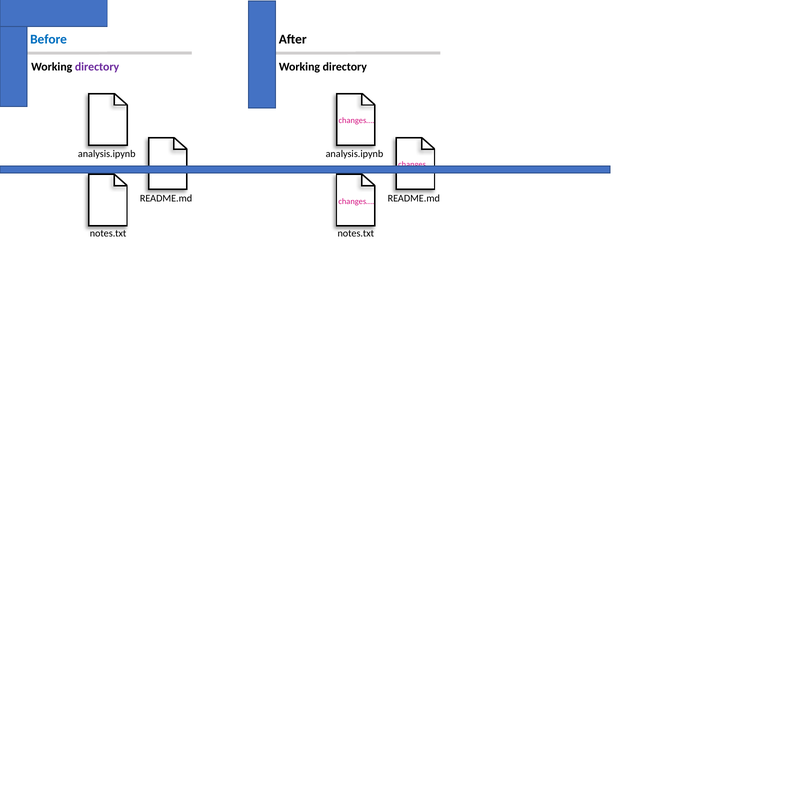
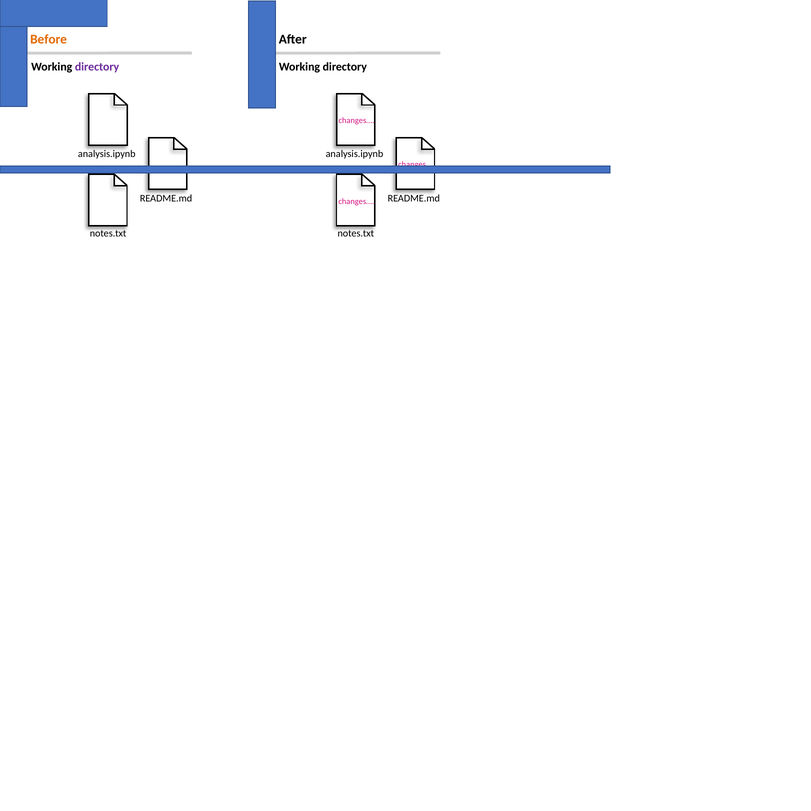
Before colour: blue -> orange
